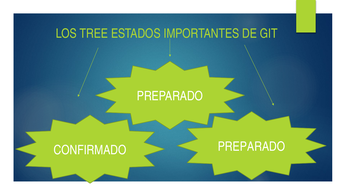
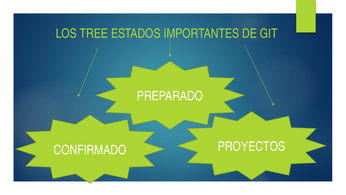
PREPARADO at (252, 146): PREPARADO -> PROYECTOS
